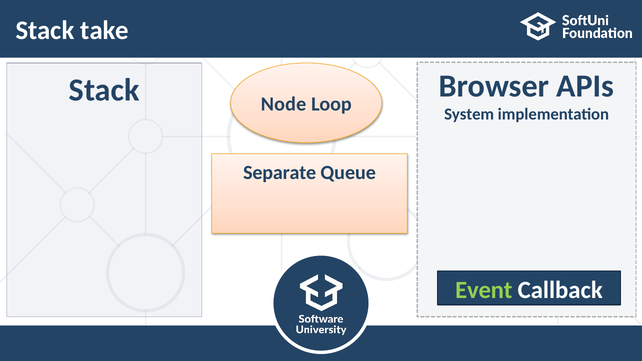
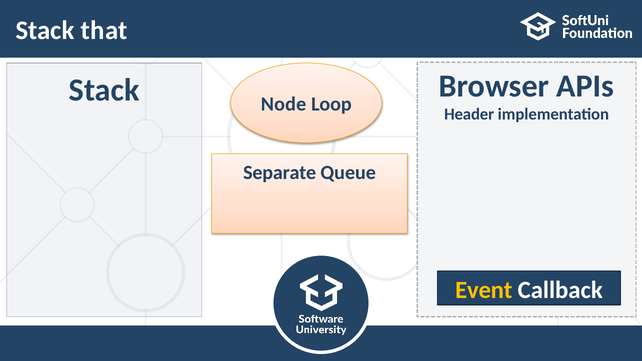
take: take -> that
System: System -> Header
Event colour: light green -> yellow
